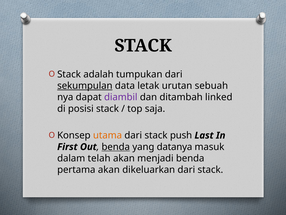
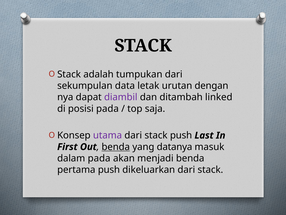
sekumpulan underline: present -> none
sebuah: sebuah -> dengan
posisi stack: stack -> pada
utama colour: orange -> purple
dalam telah: telah -> pada
pertama akan: akan -> push
